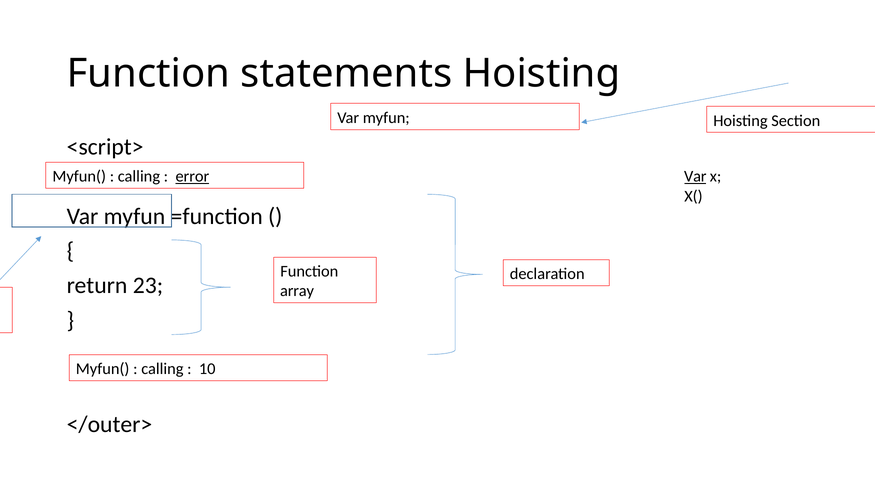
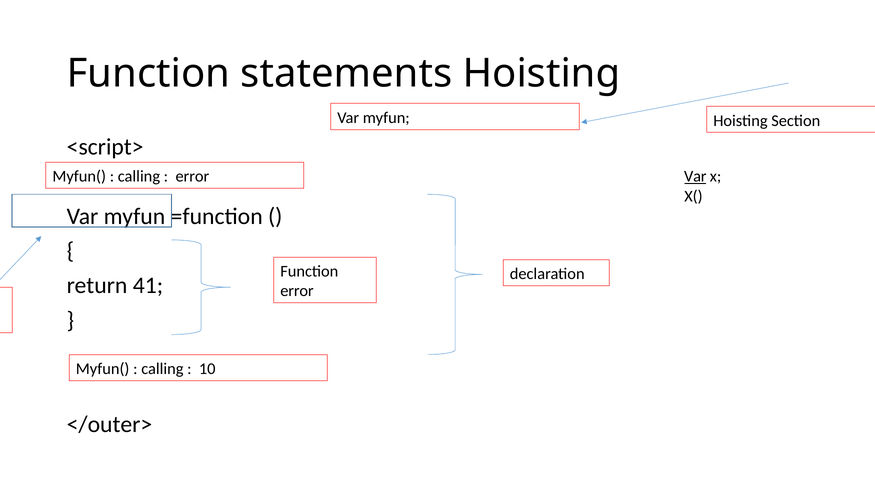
error at (192, 176) underline: present -> none
23: 23 -> 41
array at (297, 291): array -> error
